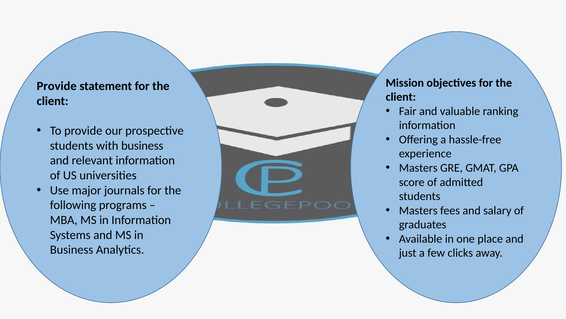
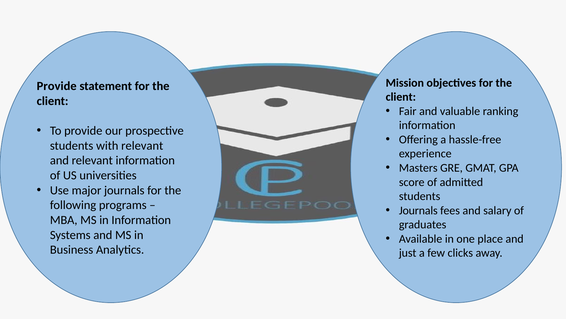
with business: business -> relevant
Masters at (418, 210): Masters -> Journals
